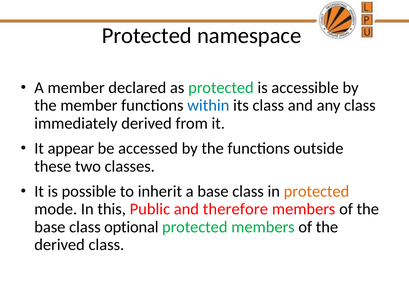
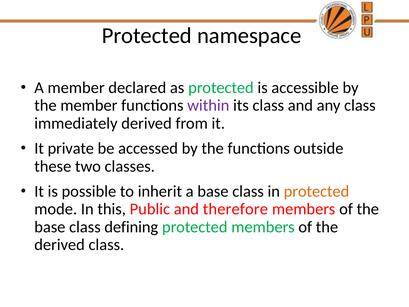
within colour: blue -> purple
appear: appear -> private
optional: optional -> defining
